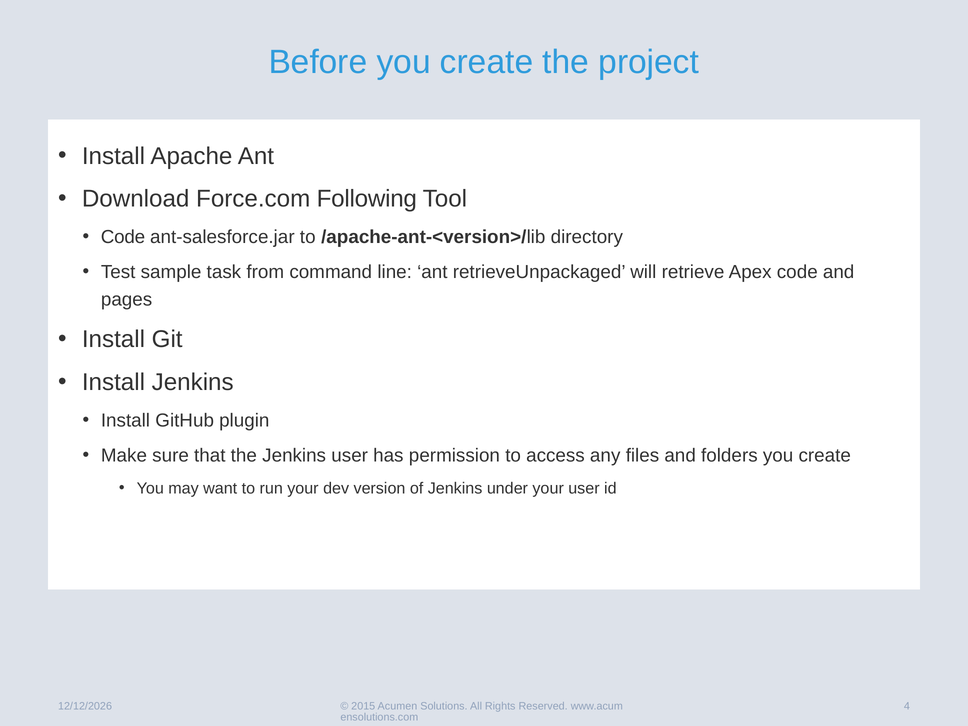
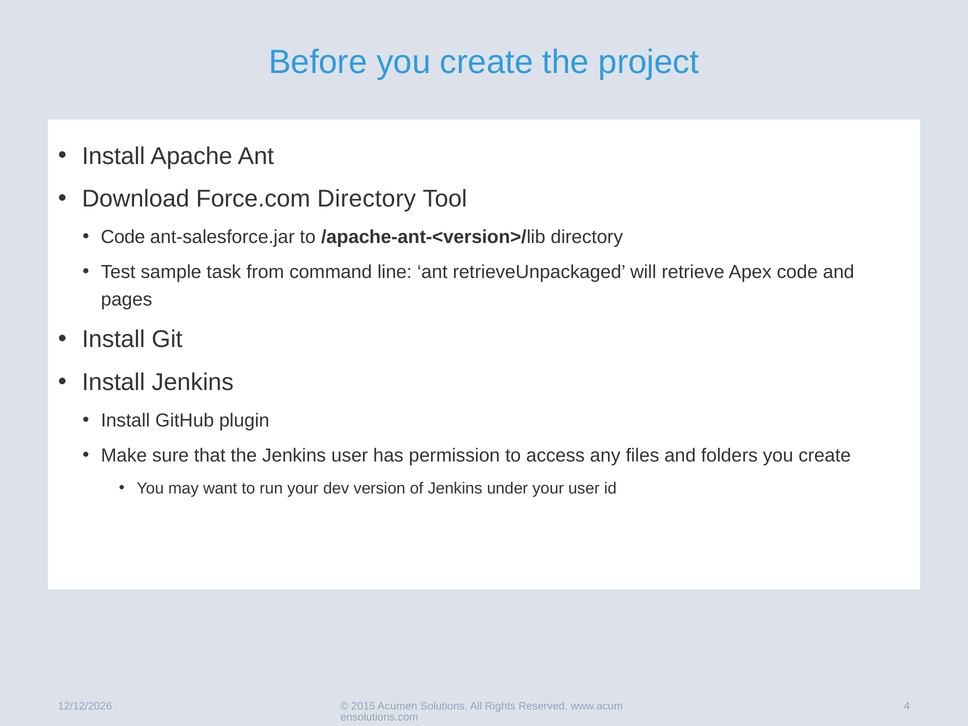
Force.com Following: Following -> Directory
